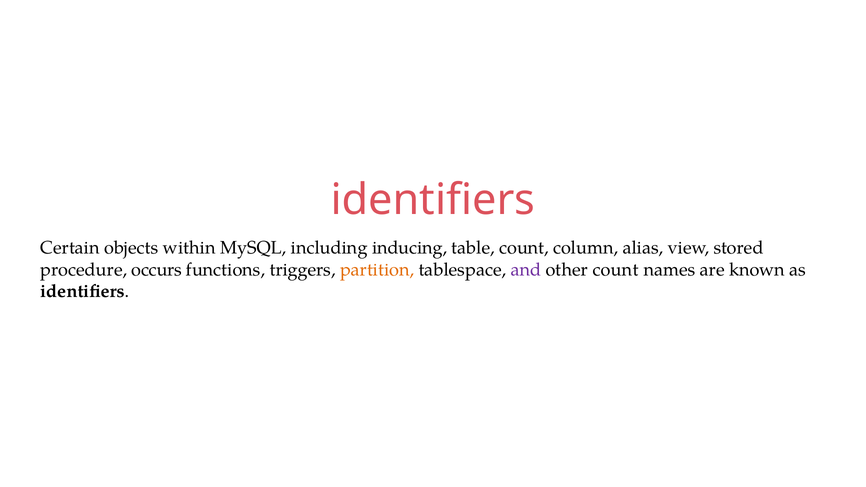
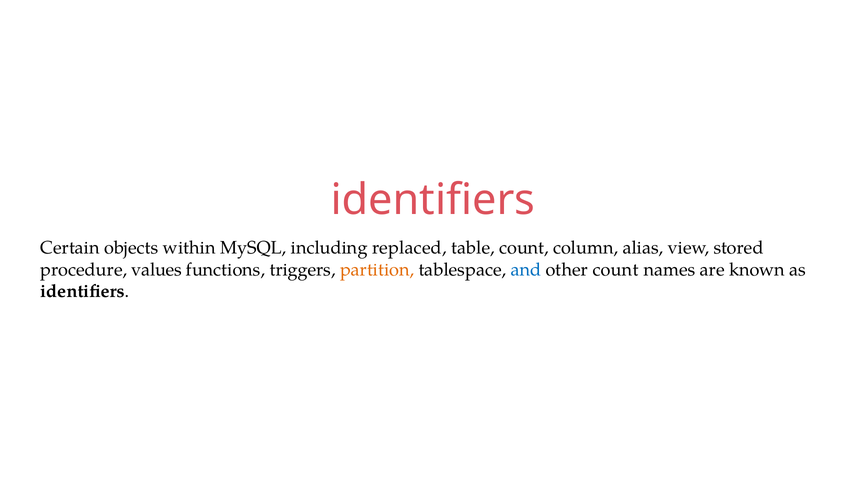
inducing: inducing -> replaced
occurs: occurs -> values
and colour: purple -> blue
